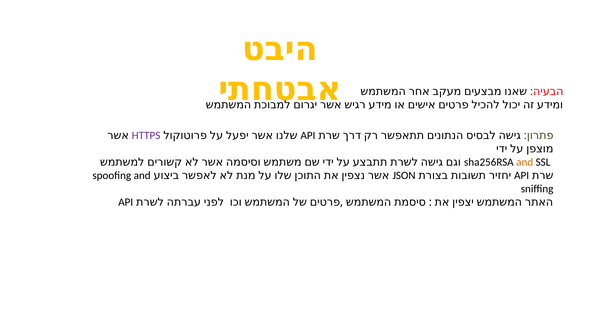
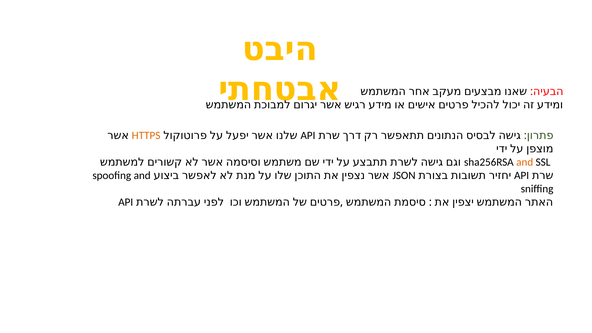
HTTPS colour: purple -> orange
